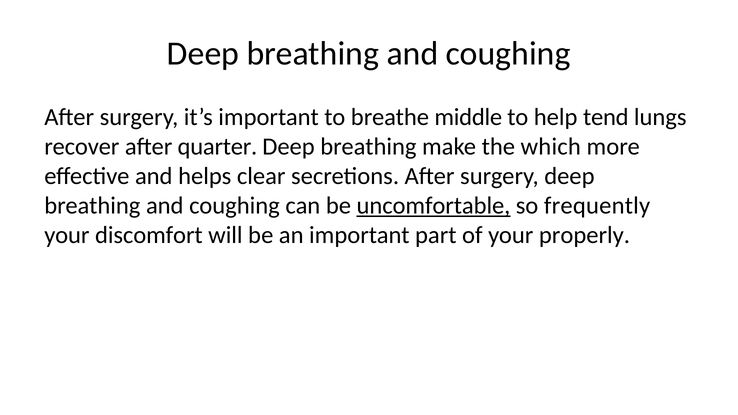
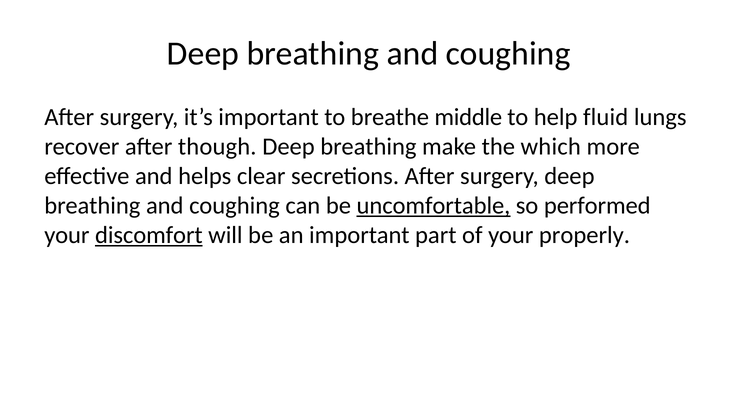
tend: tend -> fluid
quarter: quarter -> though
frequently: frequently -> performed
discomfort underline: none -> present
